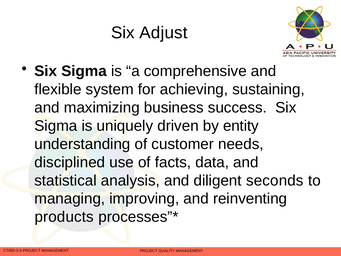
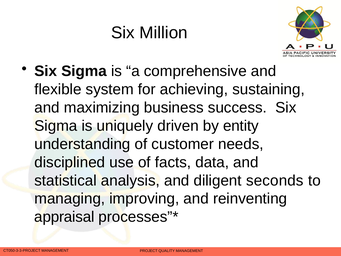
Adjust: Adjust -> Million
products: products -> appraisal
